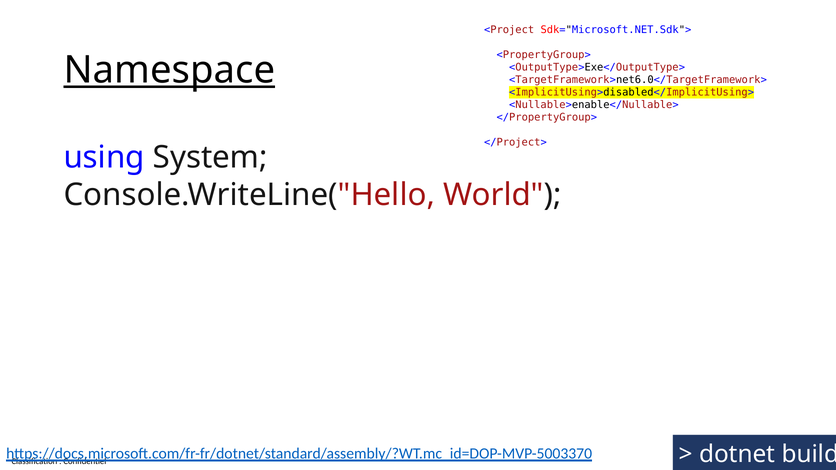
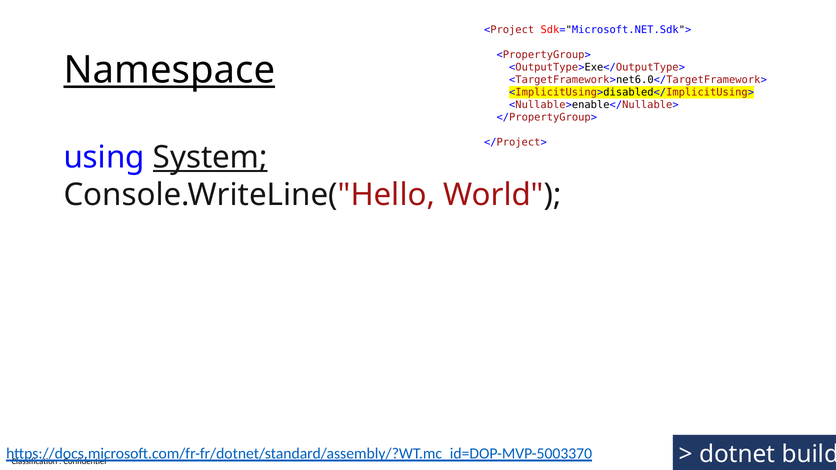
System underline: none -> present
